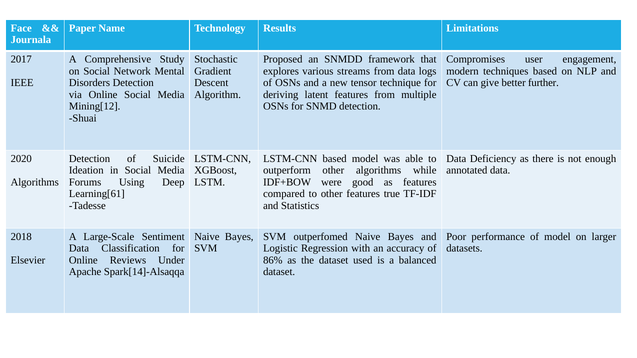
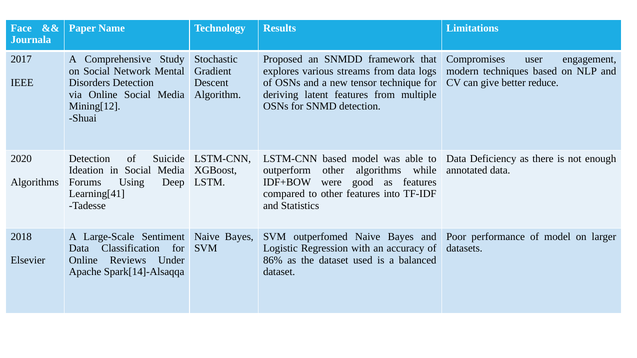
further: further -> reduce
Learning[61: Learning[61 -> Learning[41
true: true -> into
